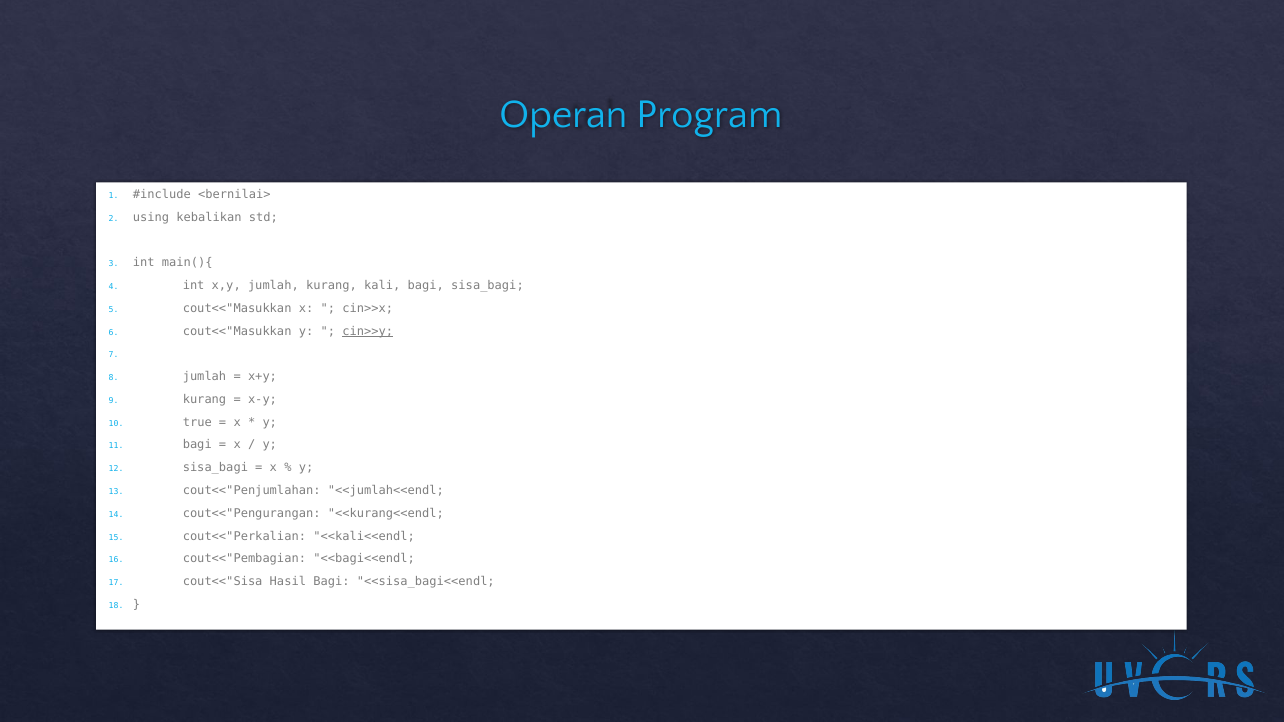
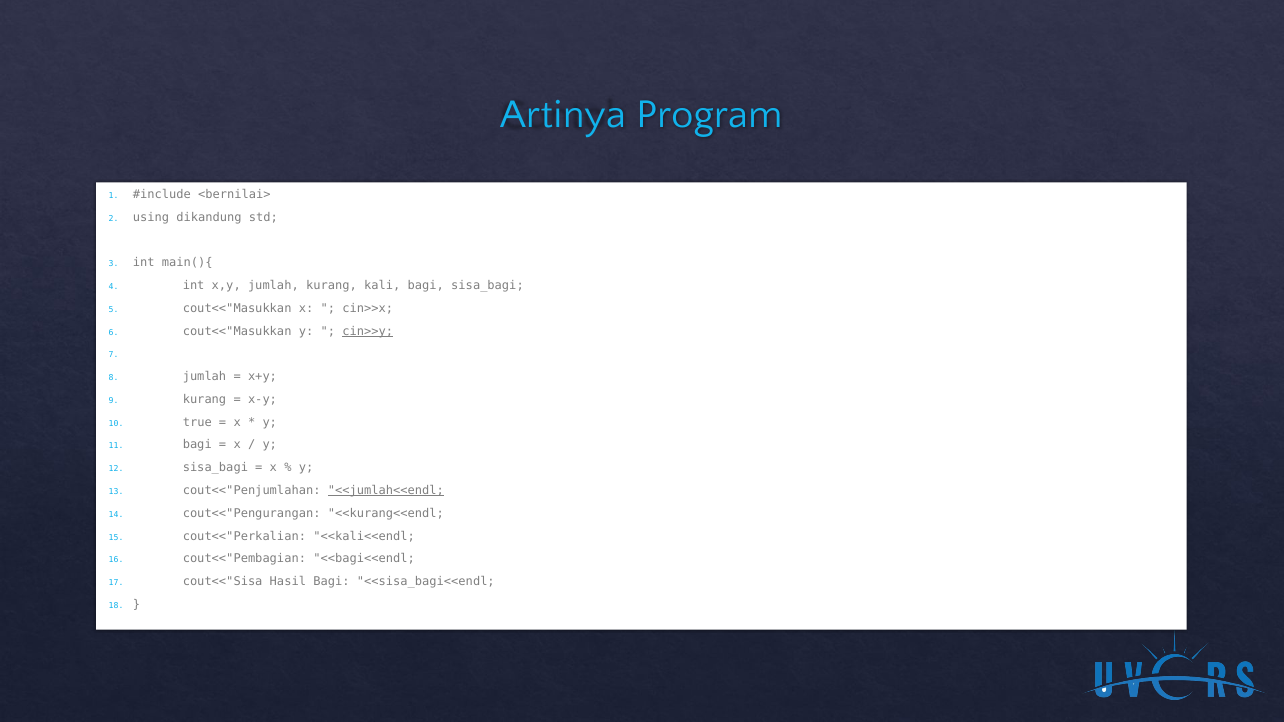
Operan: Operan -> Artinya
kebalikan: kebalikan -> dikandung
<<jumlah<<endl underline: none -> present
